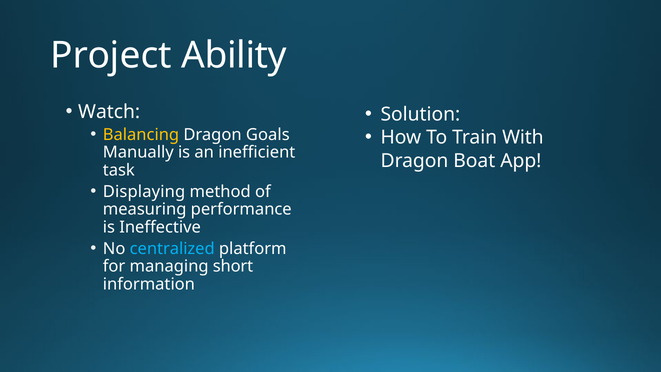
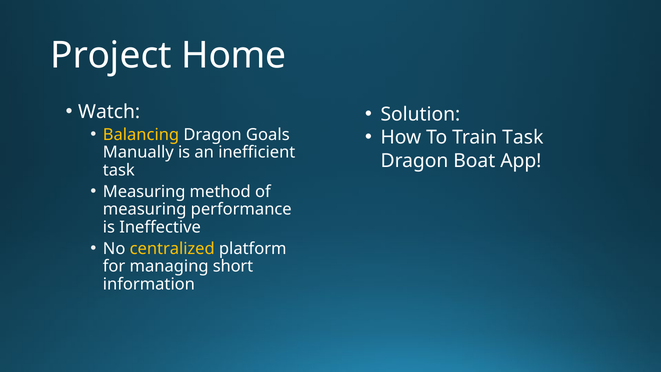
Ability: Ability -> Home
Train With: With -> Task
Displaying at (144, 191): Displaying -> Measuring
centralized colour: light blue -> yellow
